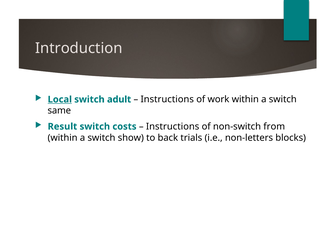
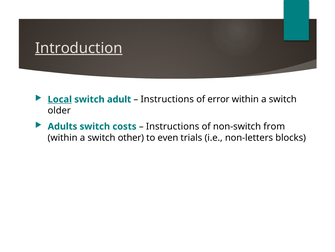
Introduction underline: none -> present
work: work -> error
same: same -> older
Result: Result -> Adults
show: show -> other
back: back -> even
